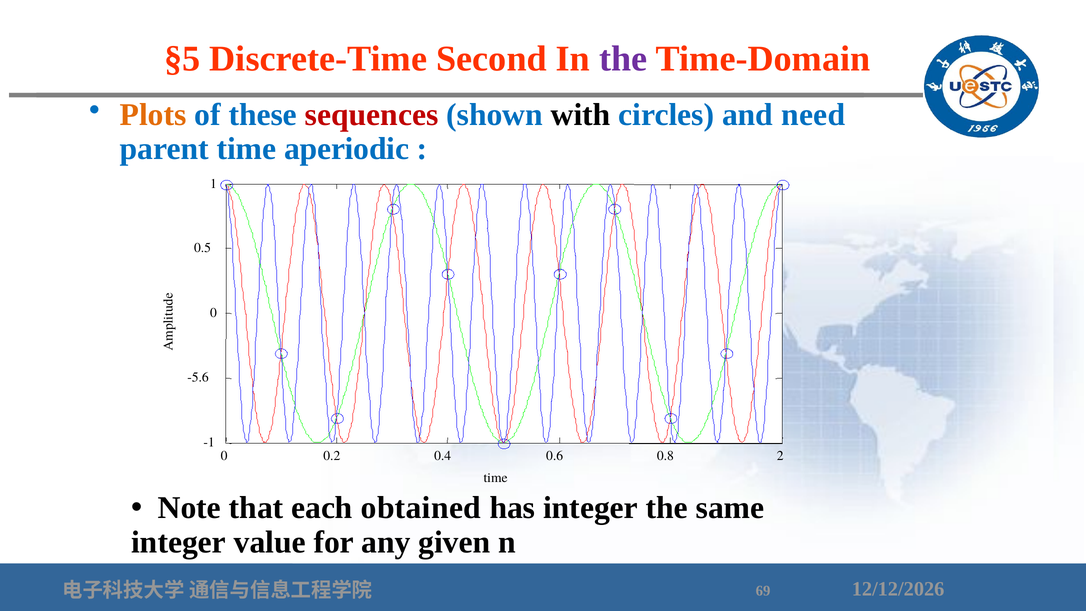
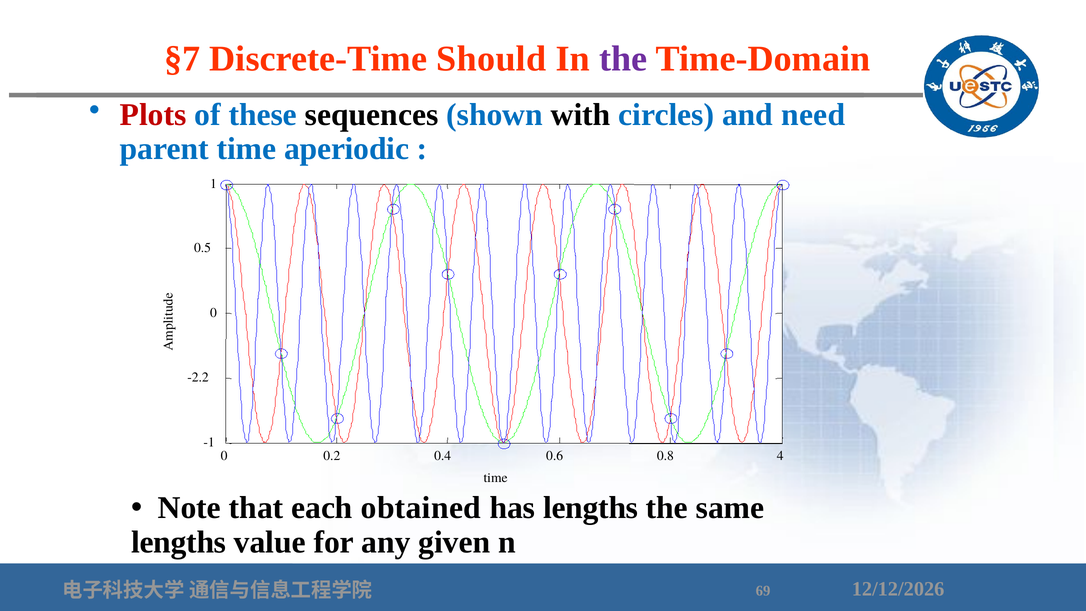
§5: §5 -> §7
Second: Second -> Should
Plots colour: orange -> red
sequences colour: red -> black
-5.6: -5.6 -> -2.2
2: 2 -> 4
has integer: integer -> lengths
integer at (179, 542): integer -> lengths
